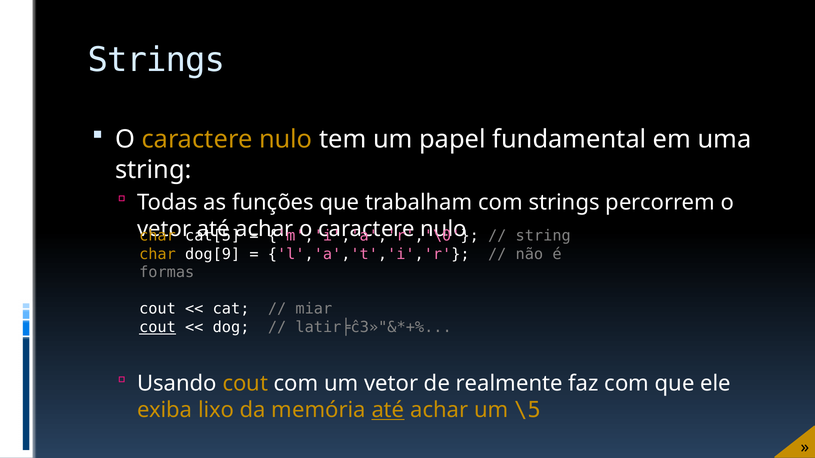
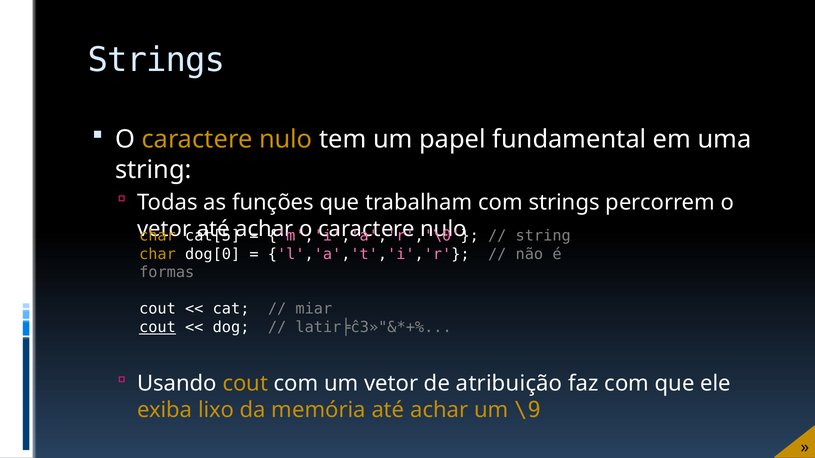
dog[9: dog[9 -> dog[0
realmente: realmente -> atribuição
até at (388, 410) underline: present -> none
\5: \5 -> \9
